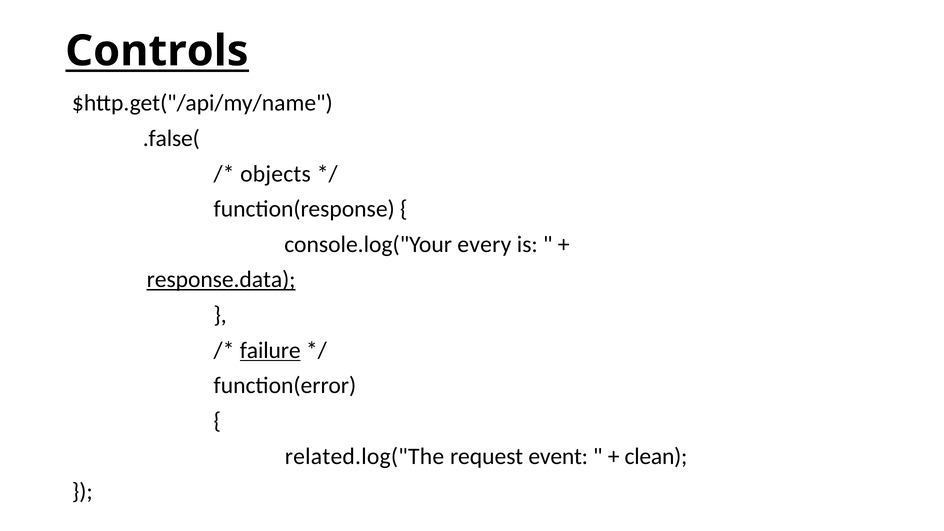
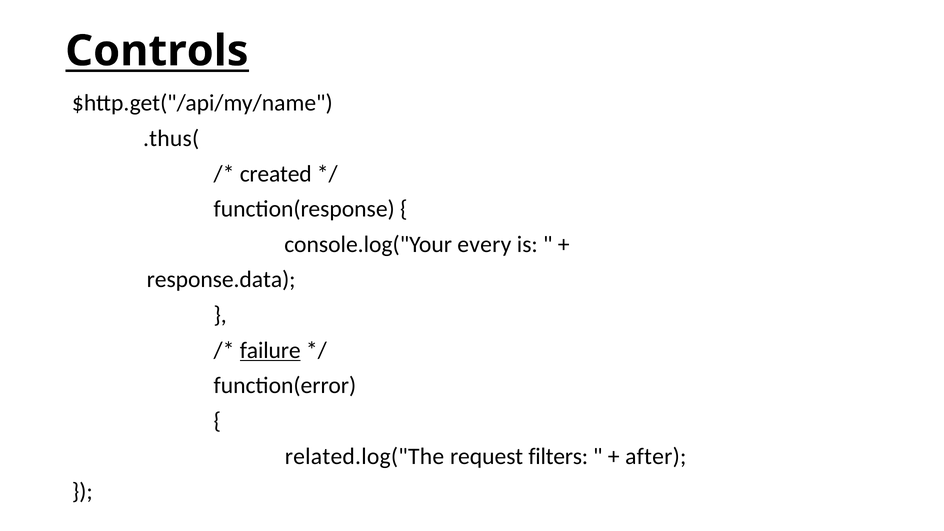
.false(: .false( -> .thus(
objects: objects -> created
response.data underline: present -> none
event: event -> filters
clean: clean -> after
